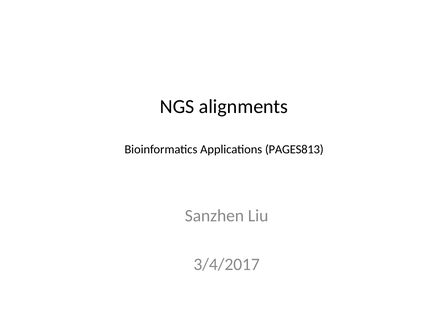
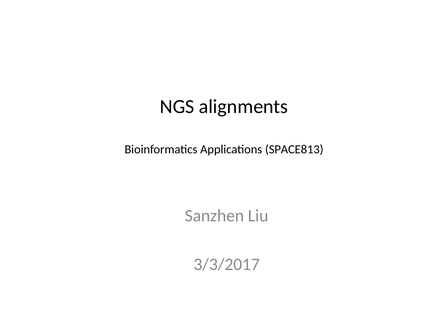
PAGES813: PAGES813 -> SPACE813
3/4/2017: 3/4/2017 -> 3/3/2017
